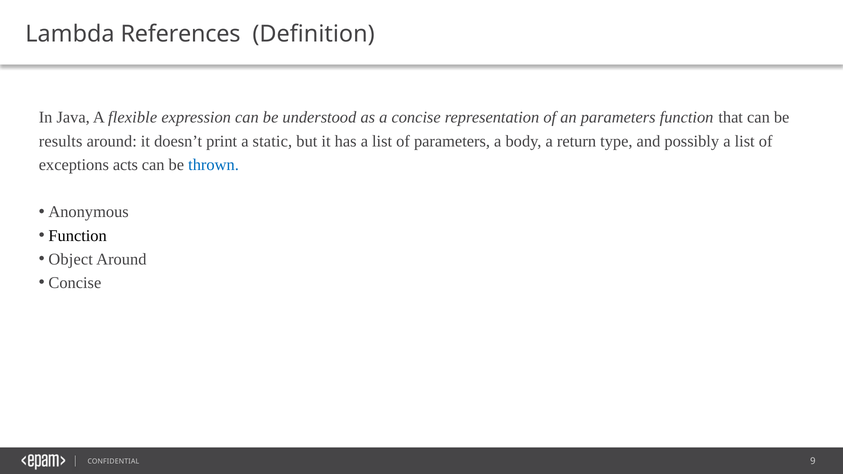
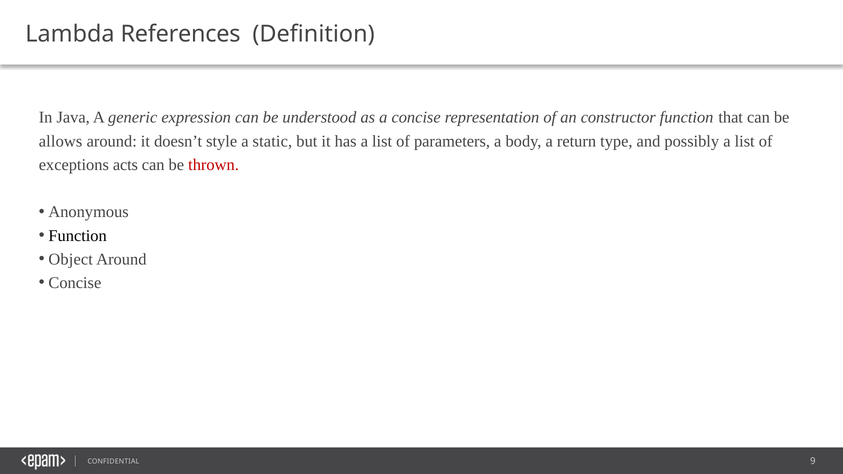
flexible: flexible -> generic
an parameters: parameters -> constructor
results: results -> allows
print: print -> style
thrown colour: blue -> red
